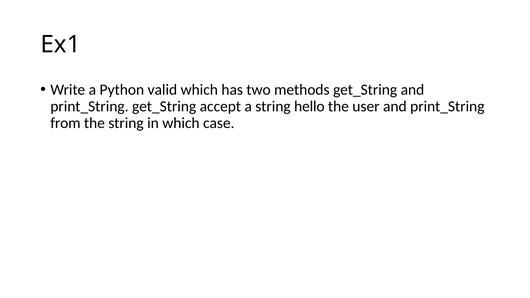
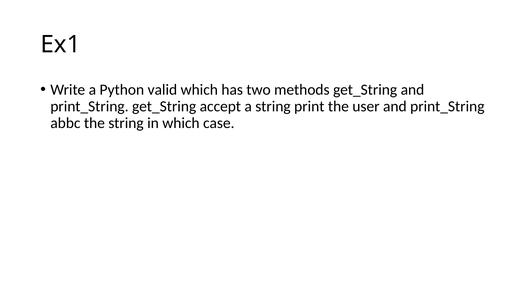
hello: hello -> print
from: from -> abbc
